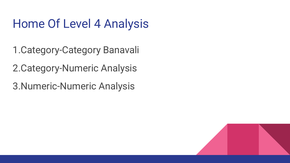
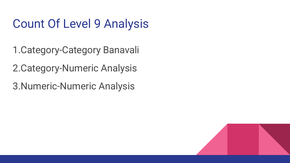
Home: Home -> Count
4: 4 -> 9
